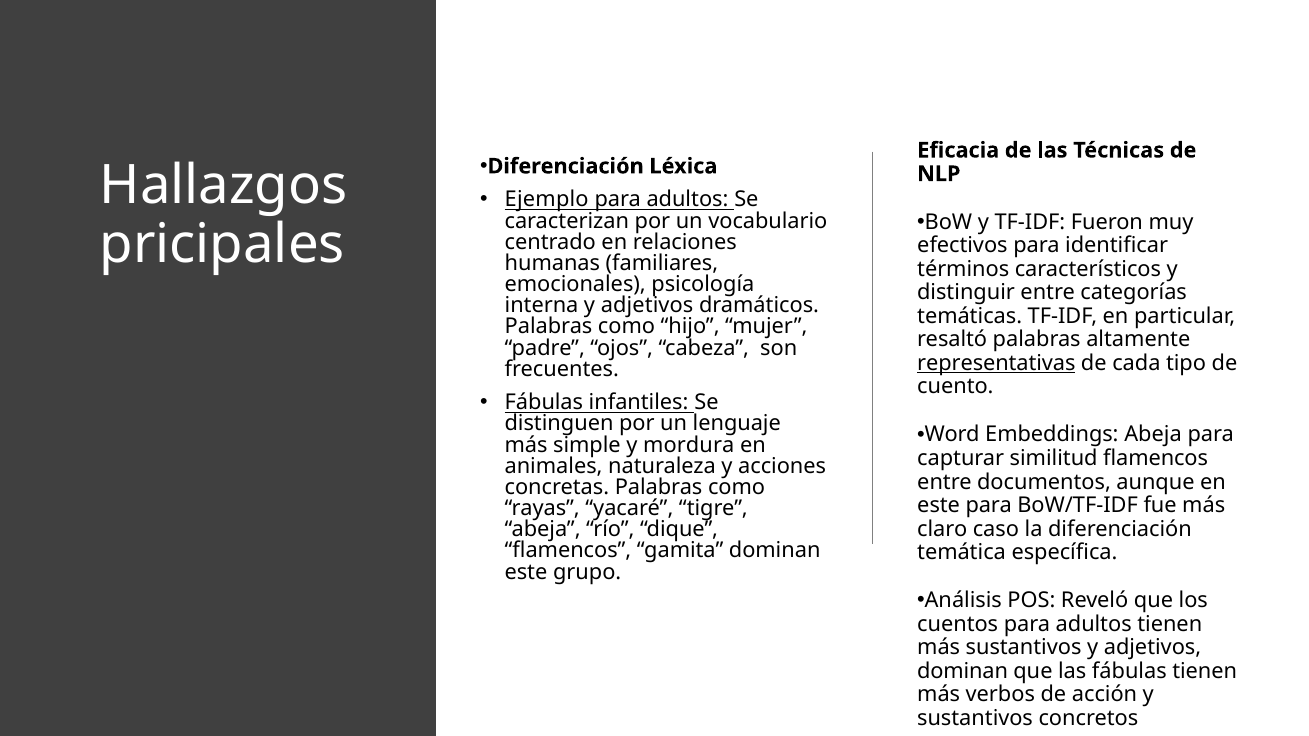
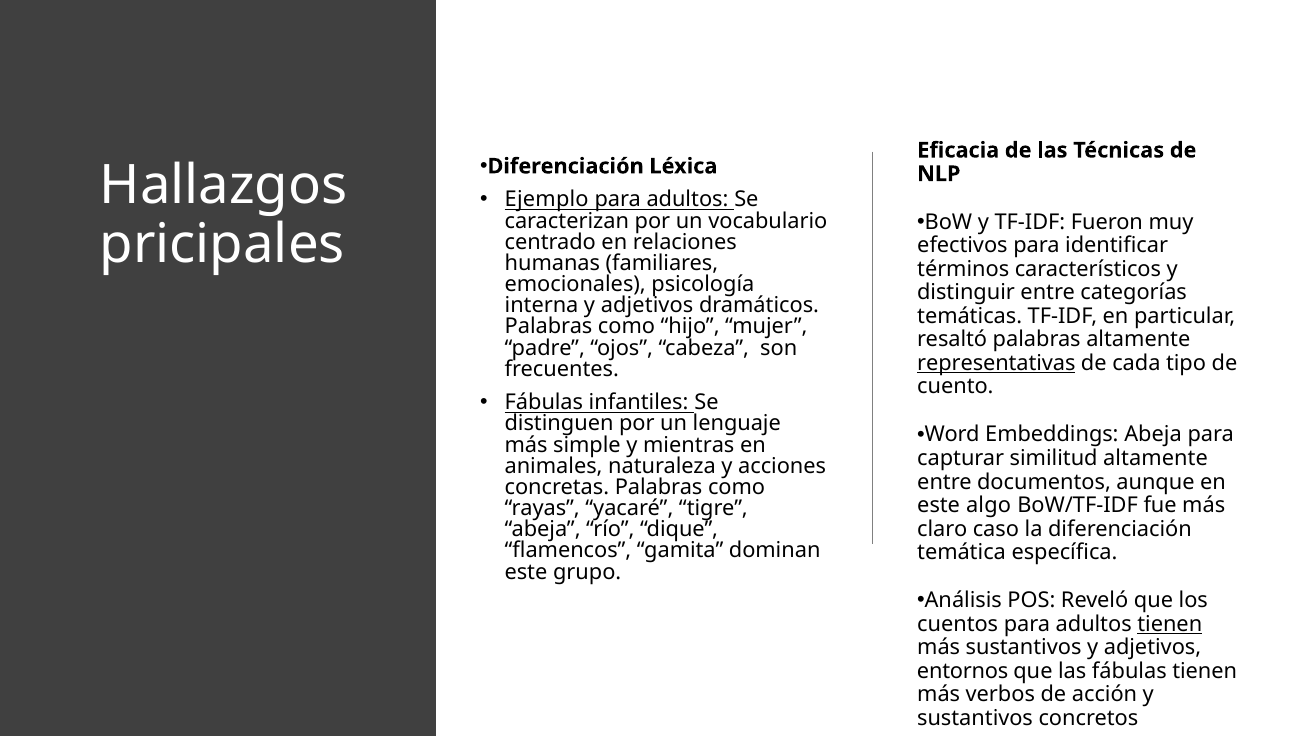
mordura: mordura -> mientras
similitud flamencos: flamencos -> altamente
este para: para -> algo
tienen at (1170, 624) underline: none -> present
dominan at (963, 671): dominan -> entornos
